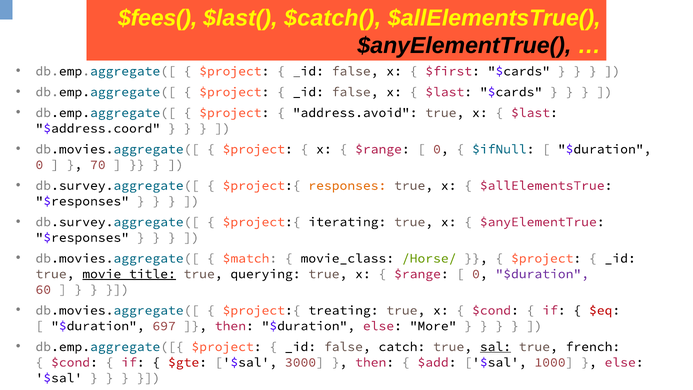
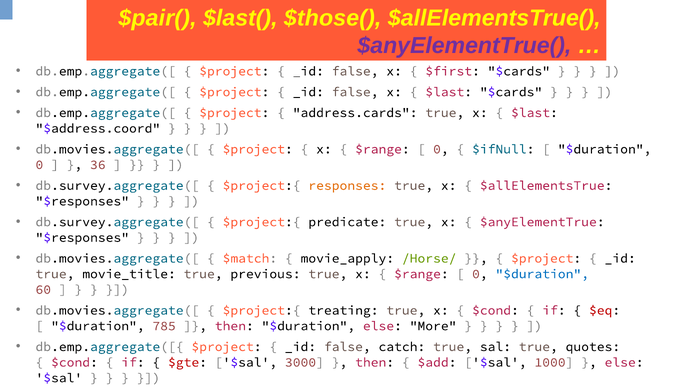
$fees(: $fees( -> $pair(
$catch(: $catch( -> $those(
$anyElementTrue( colour: black -> purple
address.avoid: address.avoid -> address.cards
70: 70 -> 36
iterating: iterating -> predicate
movie_class: movie_class -> movie_apply
movie_title underline: present -> none
querying: querying -> previous
$duration at (542, 274) colour: purple -> blue
697: 697 -> 785
sal underline: present -> none
french: french -> quotes
